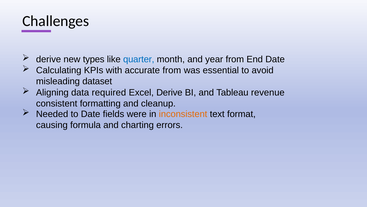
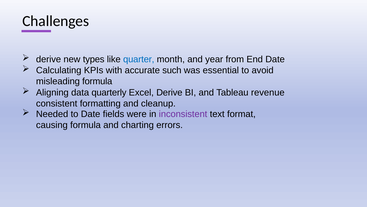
accurate from: from -> such
misleading dataset: dataset -> formula
required: required -> quarterly
inconsistent colour: orange -> purple
